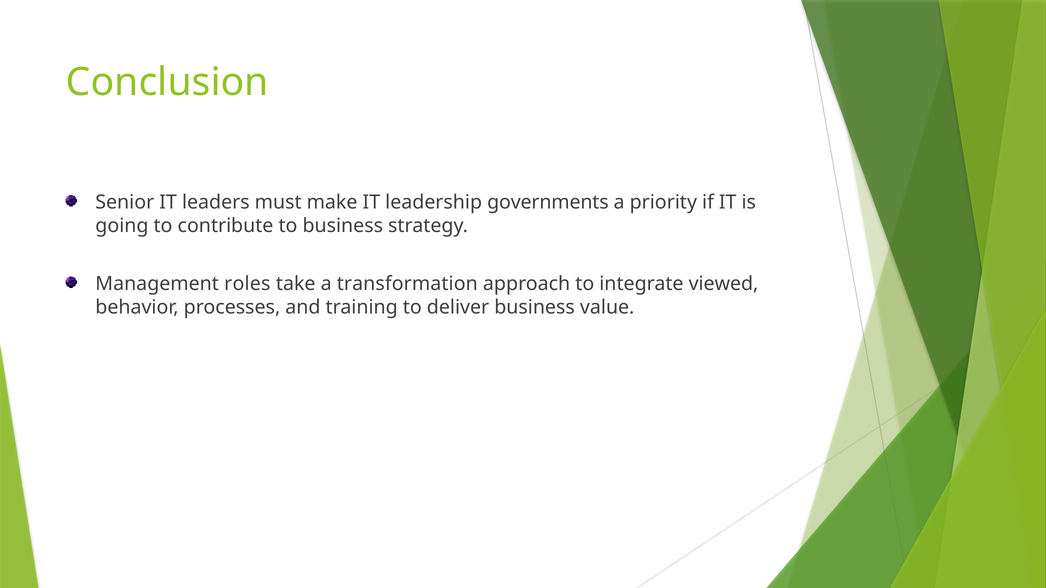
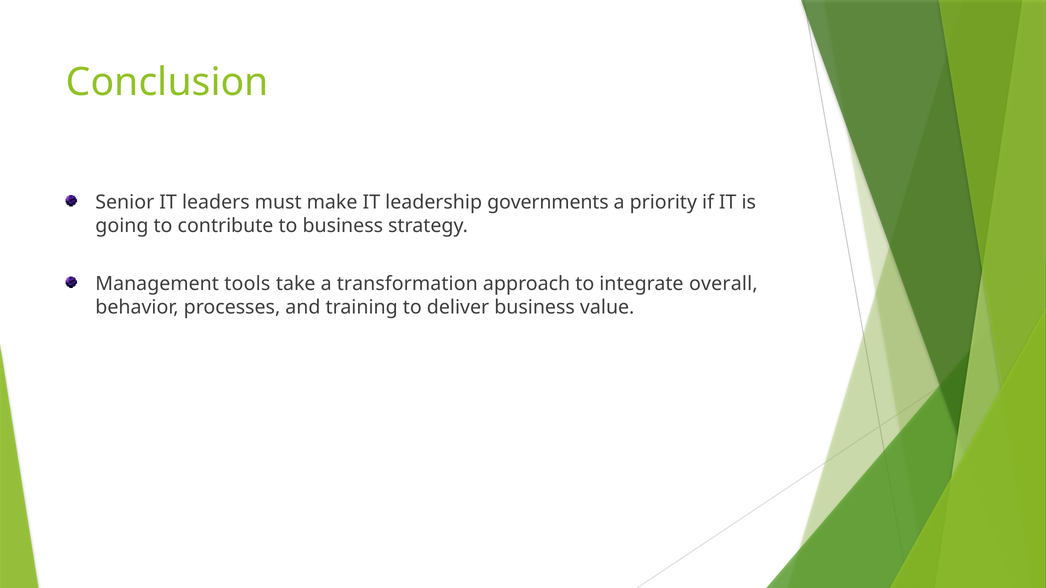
roles: roles -> tools
viewed: viewed -> overall
